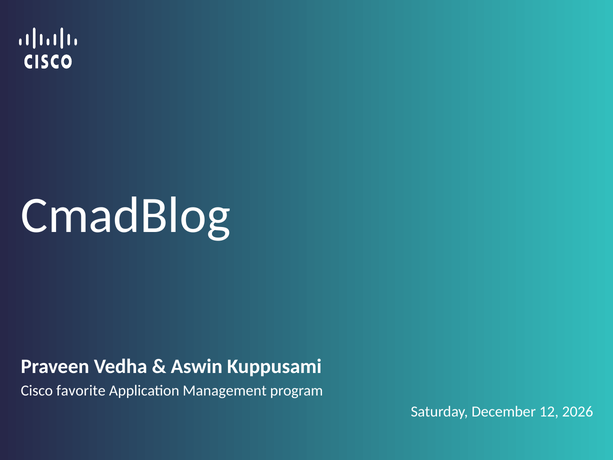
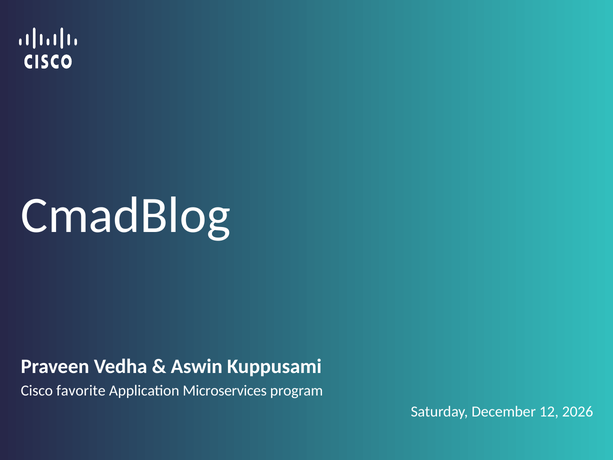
Management: Management -> Microservices
